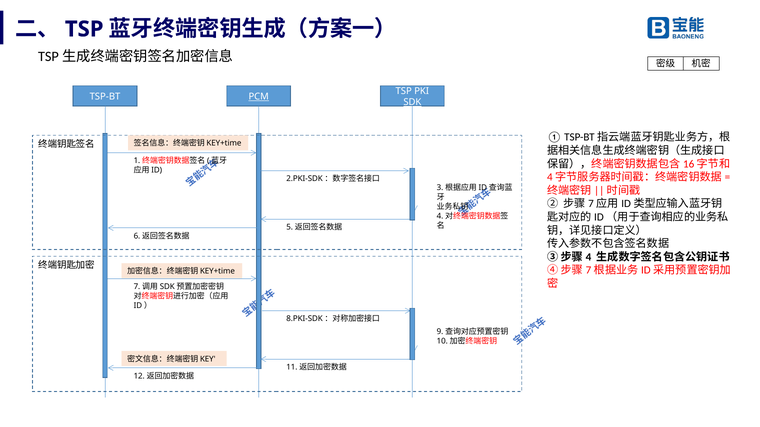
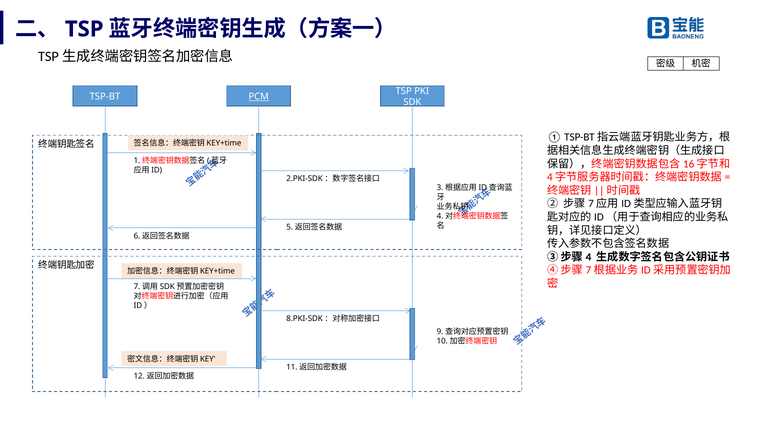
SDK underline: present -> none
